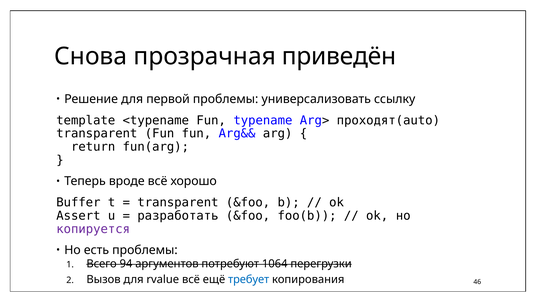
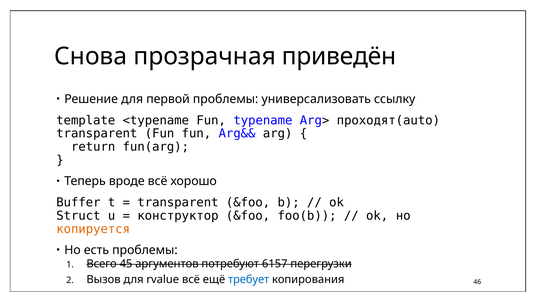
Assert: Assert -> Struct
разработать: разработать -> конструктор
копируется colour: purple -> orange
94: 94 -> 45
1064: 1064 -> 6157
